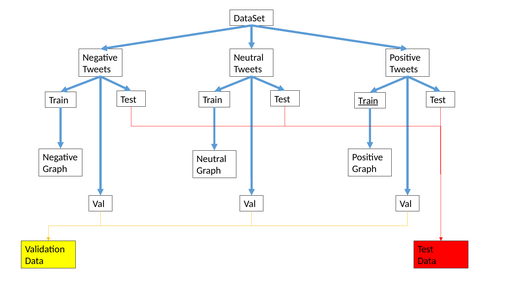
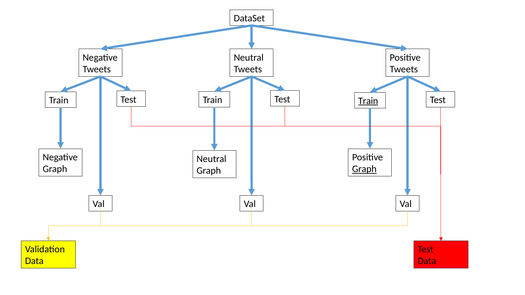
Graph at (364, 169) underline: none -> present
